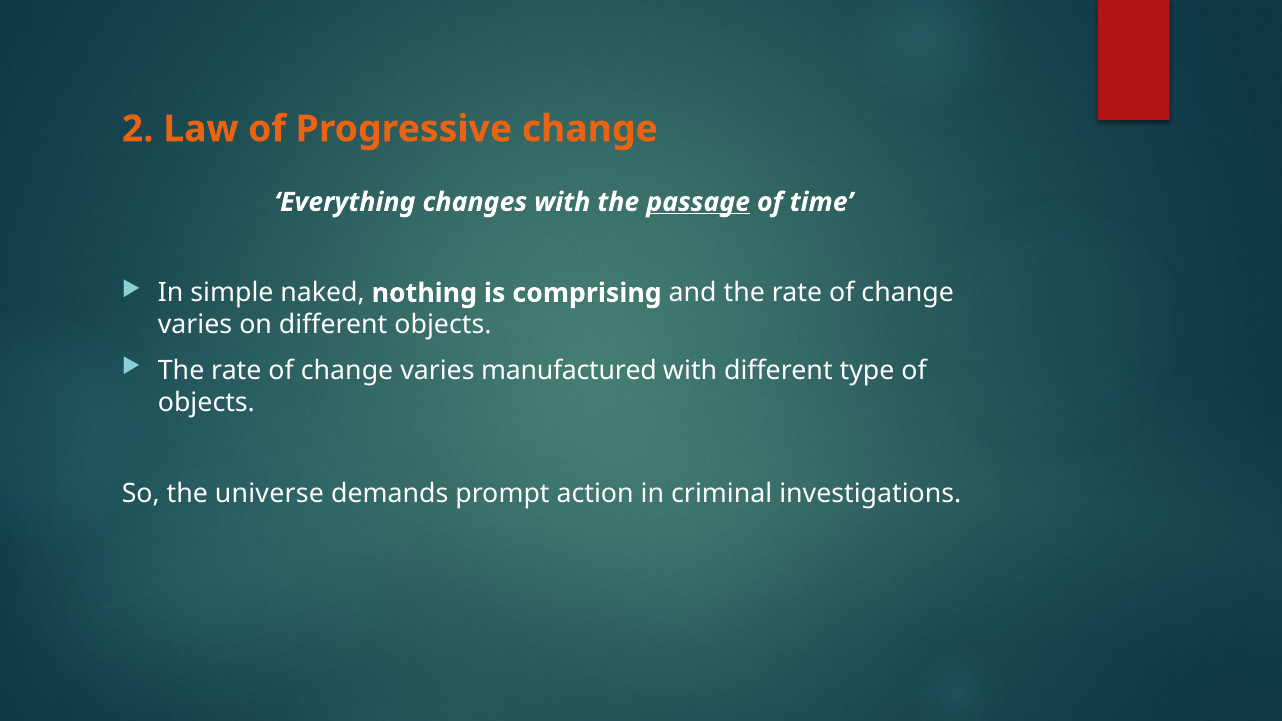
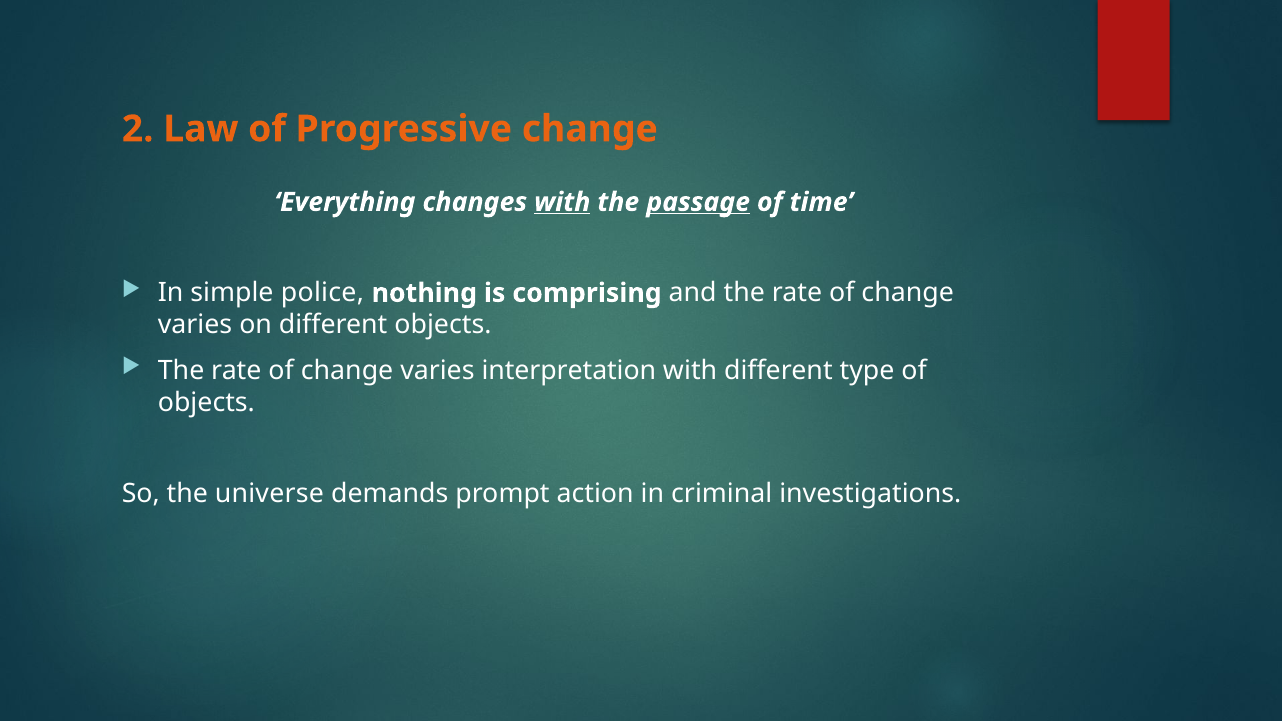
with at (562, 202) underline: none -> present
naked: naked -> police
manufactured: manufactured -> interpretation
